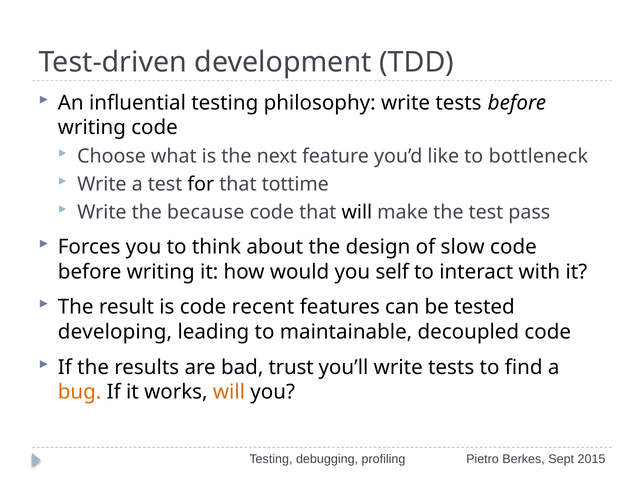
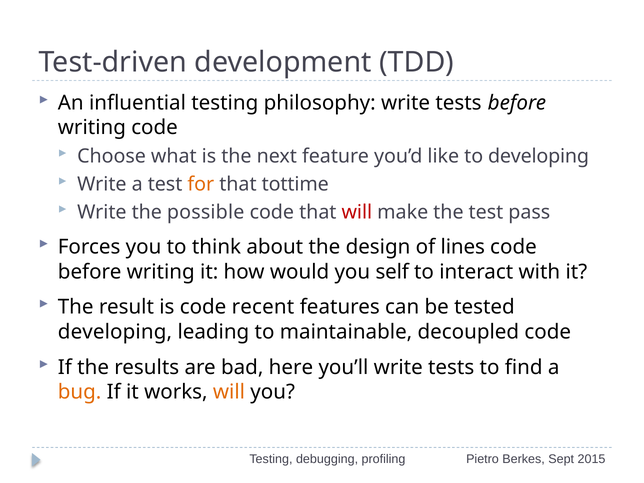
to bottleneck: bottleneck -> developing
for colour: black -> orange
because: because -> possible
will at (357, 212) colour: black -> red
slow: slow -> lines
trust: trust -> here
